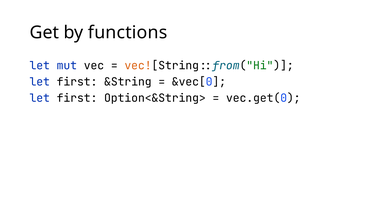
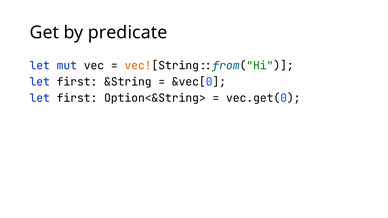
functions: functions -> predicate
